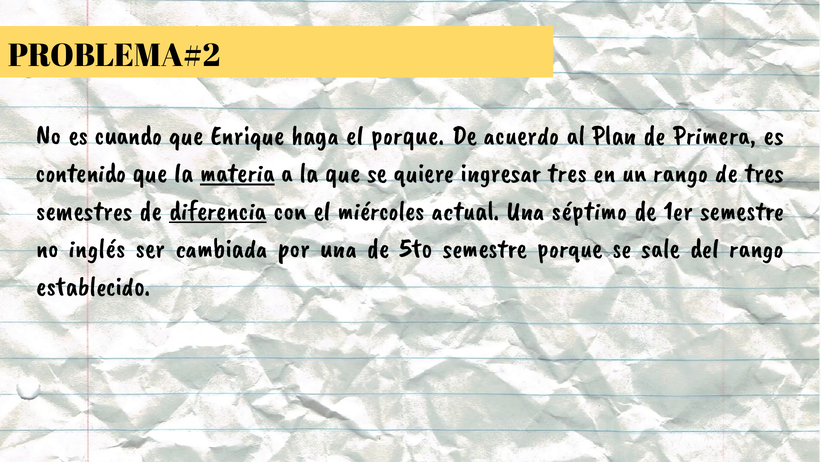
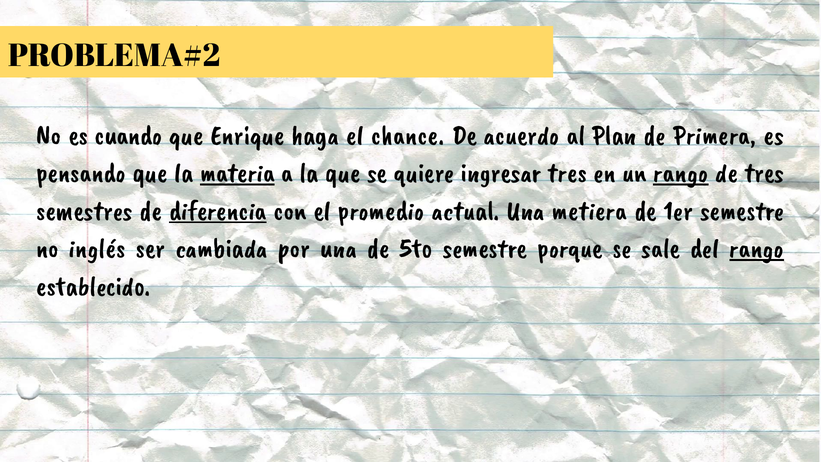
el porque: porque -> chance
contenido: contenido -> pensando
rango at (681, 173) underline: none -> present
miércoles: miércoles -> promedio
séptimo: séptimo -> metiera
rango at (757, 248) underline: none -> present
